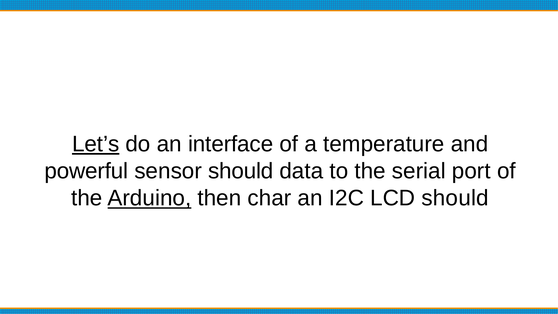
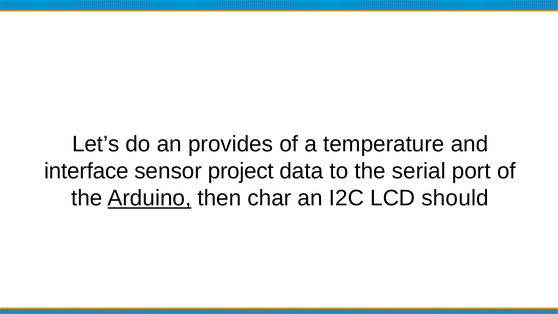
Let’s underline: present -> none
interface: interface -> provides
powerful: powerful -> interface
sensor should: should -> project
